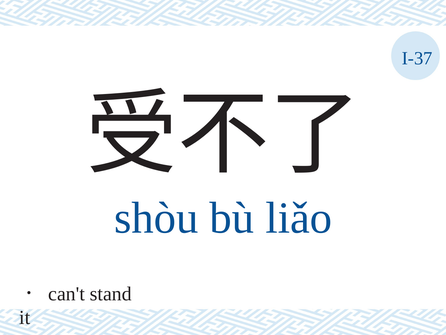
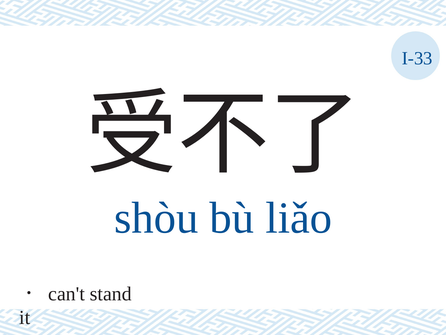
I-37: I-37 -> I-33
